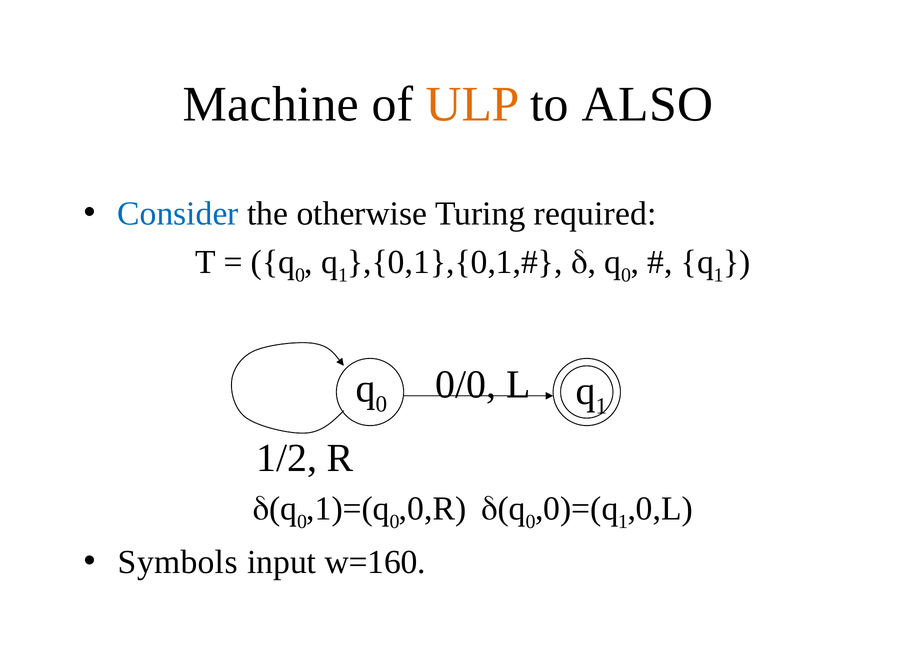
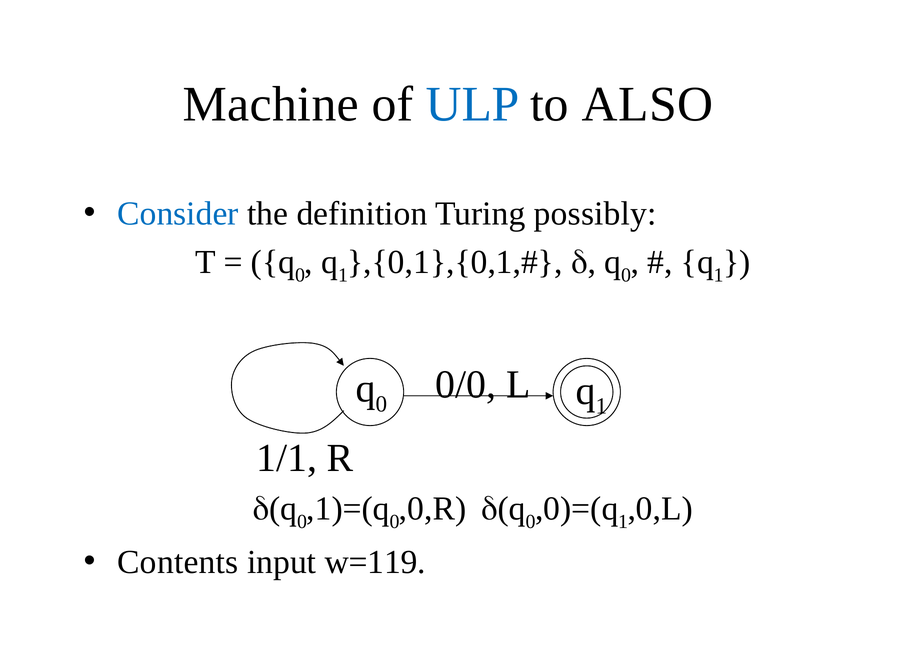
ULP colour: orange -> blue
otherwise: otherwise -> definition
required: required -> possibly
1/2: 1/2 -> 1/1
Symbols: Symbols -> Contents
w=160: w=160 -> w=119
